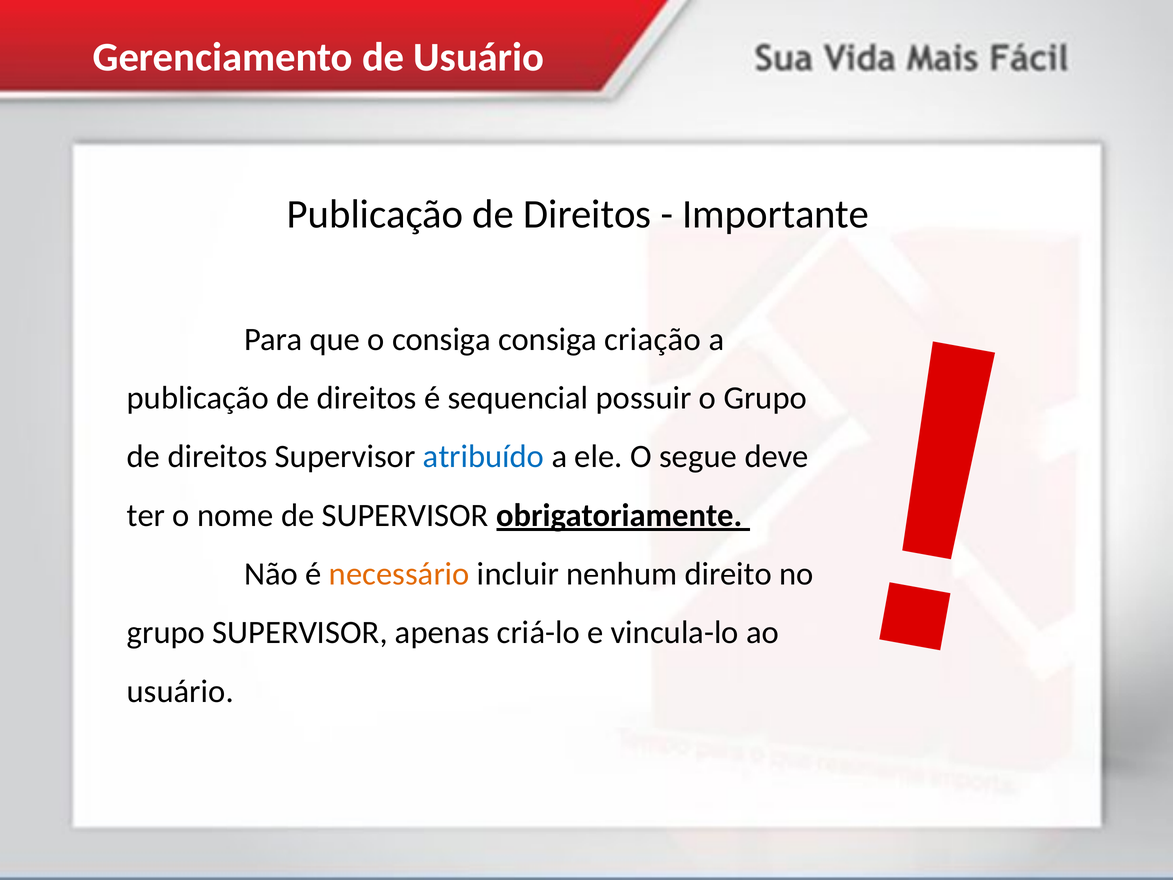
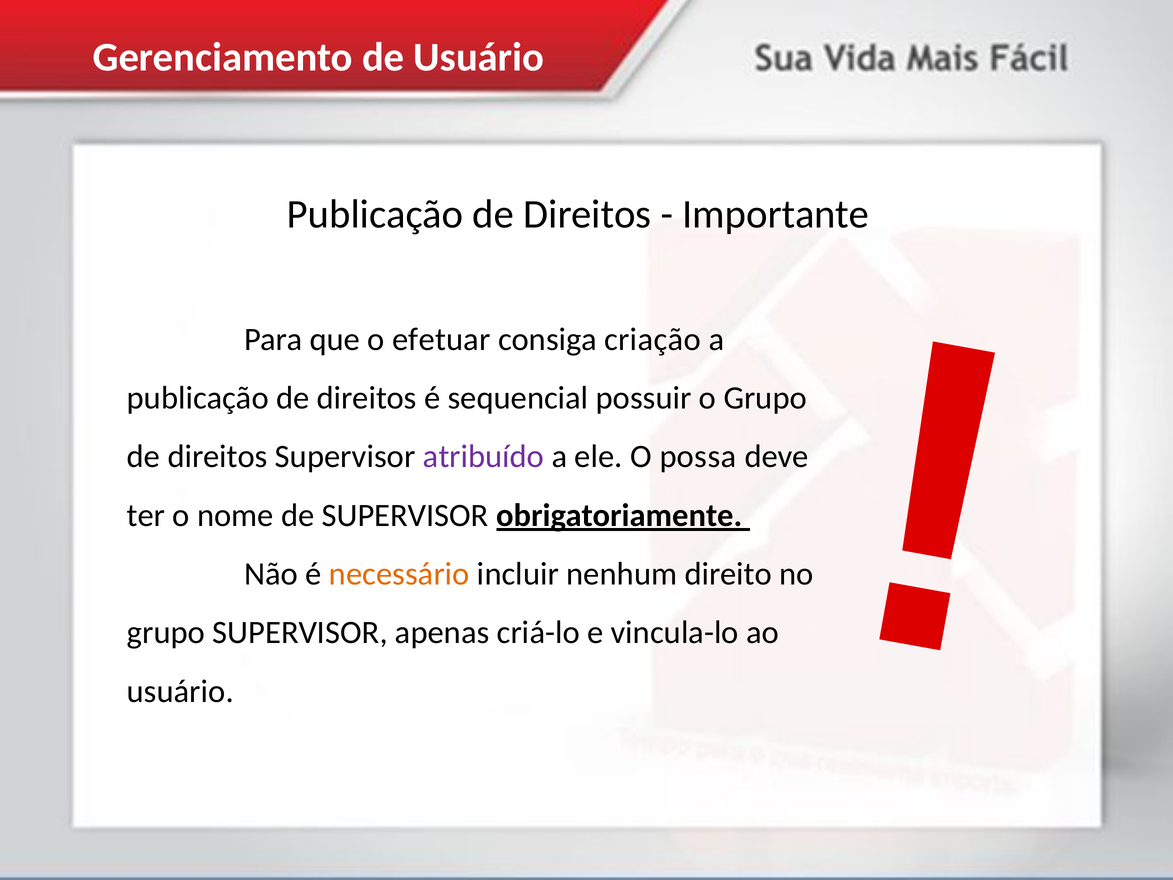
o consiga: consiga -> efetuar
atribuído colour: blue -> purple
segue: segue -> possa
